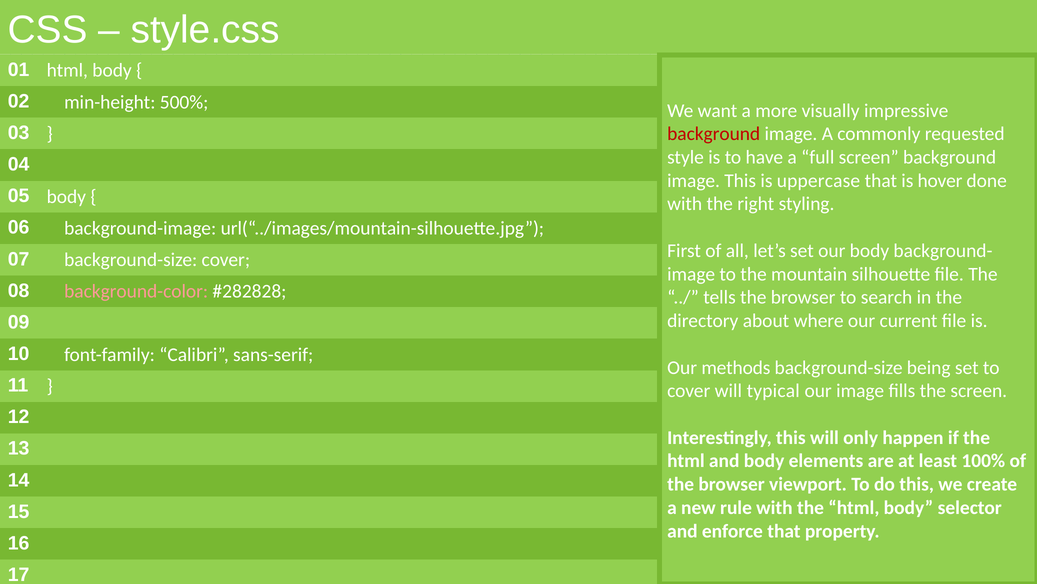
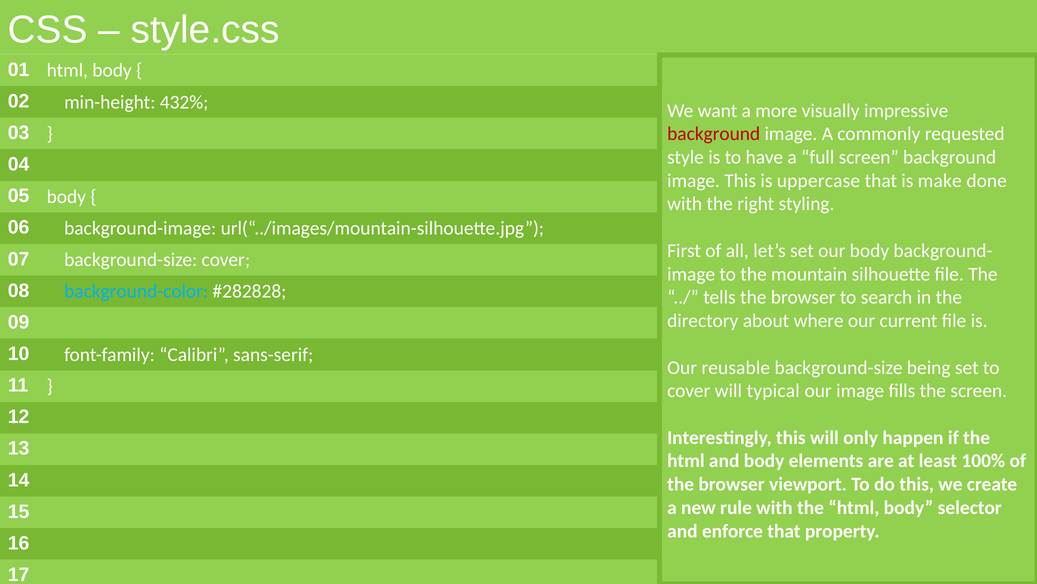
500%: 500% -> 432%
hover: hover -> make
background-color colour: pink -> light blue
methods: methods -> reusable
